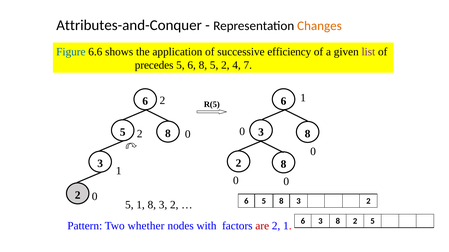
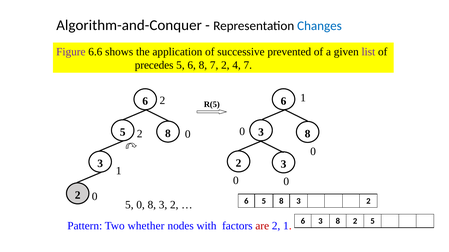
Attributes-and-Conquer: Attributes-and-Conquer -> Algorithm-and-Conquer
Changes colour: orange -> blue
Figure colour: blue -> purple
efficiency: efficiency -> prevented
8 5: 5 -> 7
8 at (284, 164): 8 -> 3
5 1: 1 -> 0
